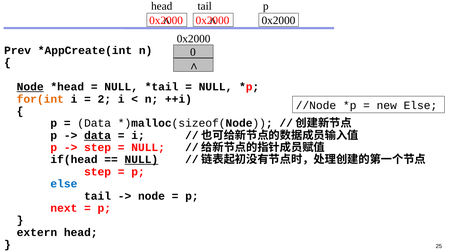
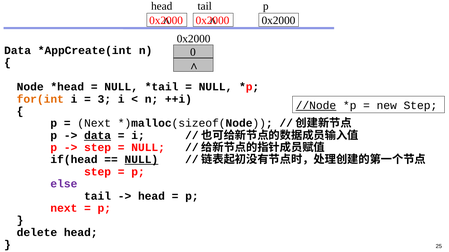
Prev at (18, 51): Prev -> Data
Node at (30, 87) underline: present -> none
2: 2 -> 3
//Node underline: none -> present
new Else: Else -> Step
Data at (94, 124): Data -> Next
else at (64, 184) colour: blue -> purple
node at (151, 196): node -> head
extern: extern -> delete
